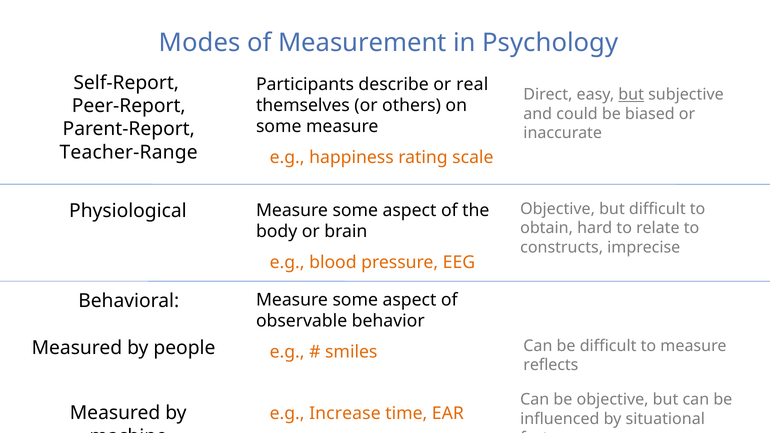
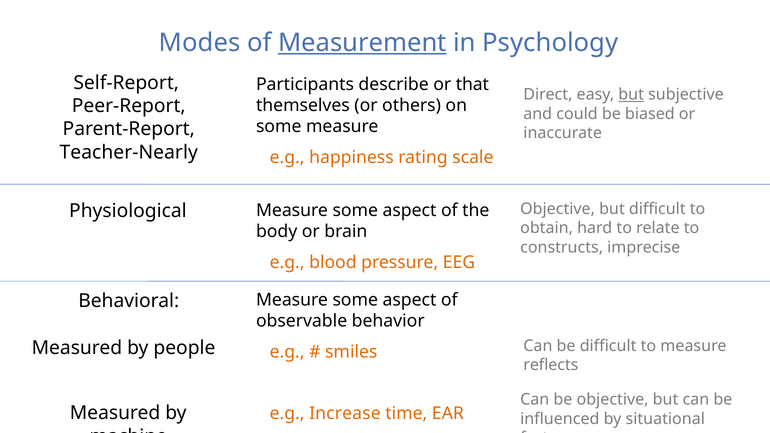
Measurement underline: none -> present
real: real -> that
Teacher-Range: Teacher-Range -> Teacher-Nearly
